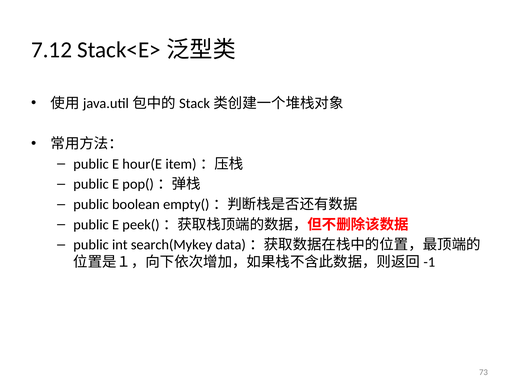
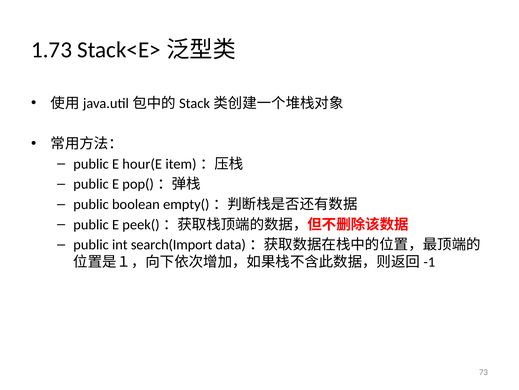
7.12: 7.12 -> 1.73
search(Mykey: search(Mykey -> search(Import
